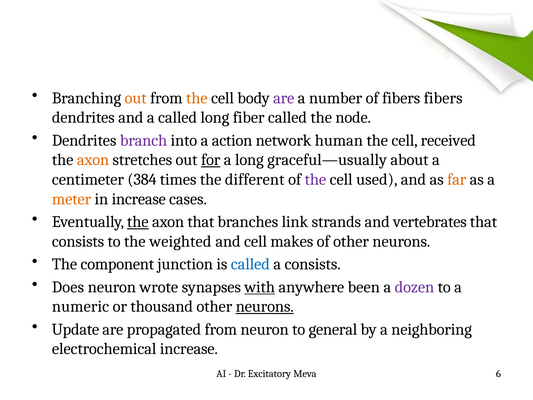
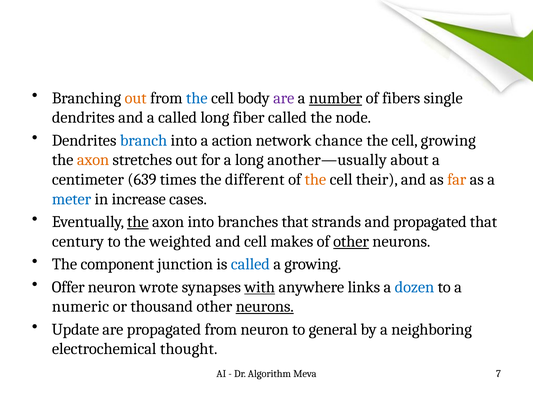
the at (197, 98) colour: orange -> blue
number underline: none -> present
fibers fibers: fibers -> single
branch colour: purple -> blue
human: human -> chance
cell received: received -> growing
for underline: present -> none
graceful—usually: graceful—usually -> another—usually
384: 384 -> 639
the at (315, 179) colour: purple -> orange
used: used -> their
meter colour: orange -> blue
axon that: that -> into
branches link: link -> that
and vertebrates: vertebrates -> propagated
consists at (78, 241): consists -> century
other at (351, 241) underline: none -> present
a consists: consists -> growing
Does: Does -> Offer
been: been -> links
dozen colour: purple -> blue
electrochemical increase: increase -> thought
Excitatory: Excitatory -> Algorithm
6: 6 -> 7
